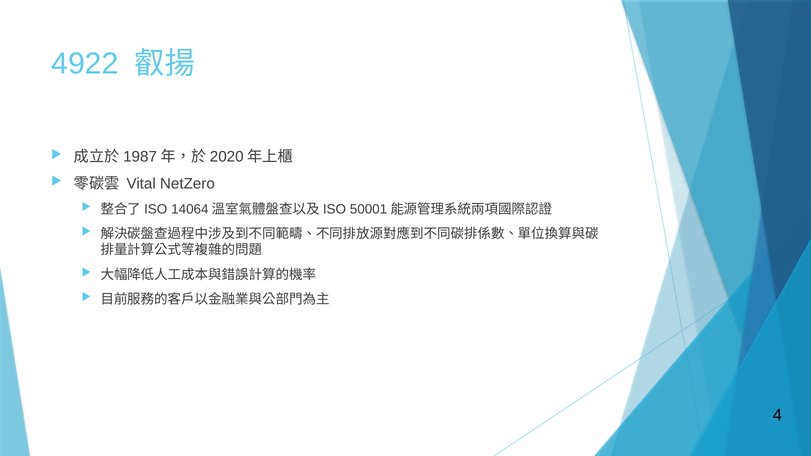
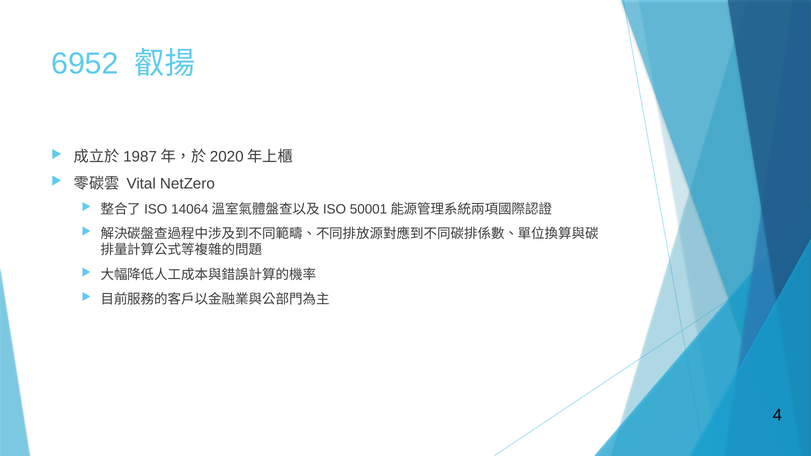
4922: 4922 -> 6952
